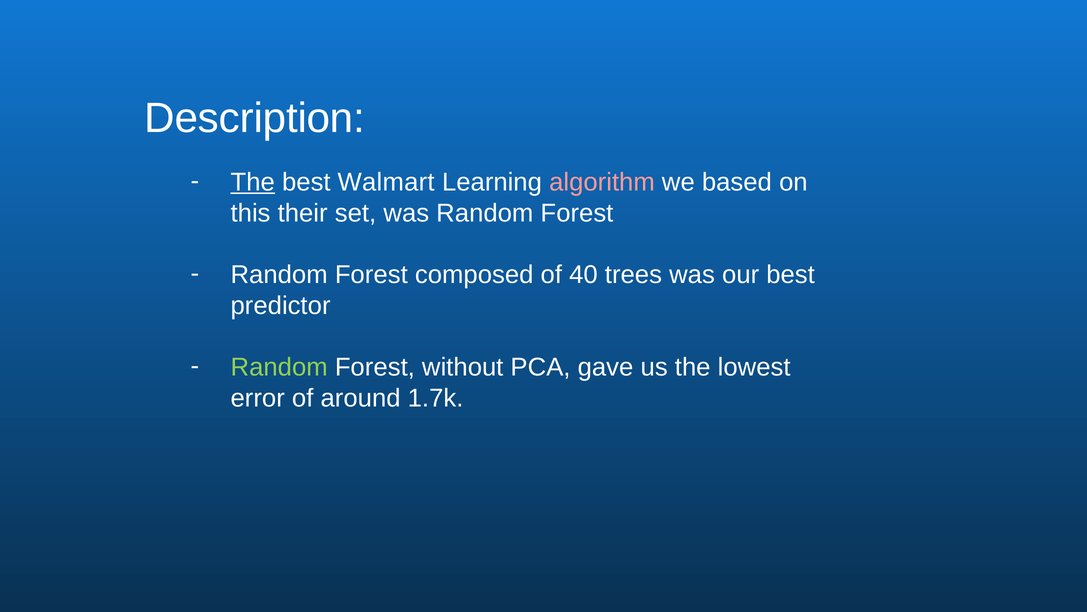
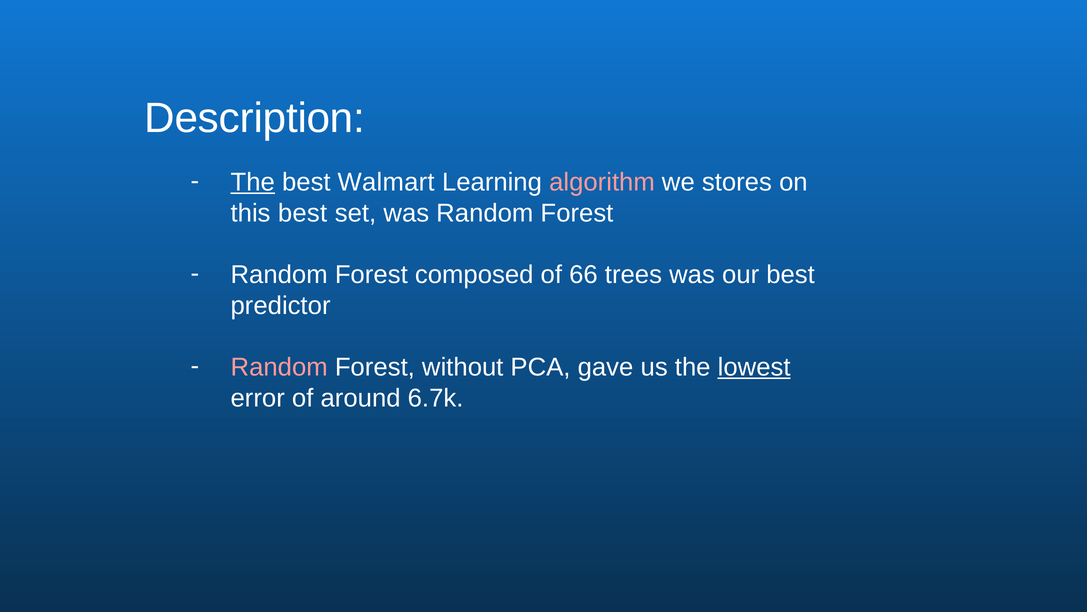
based: based -> stores
this their: their -> best
40: 40 -> 66
Random at (279, 367) colour: light green -> pink
lowest underline: none -> present
1.7k: 1.7k -> 6.7k
